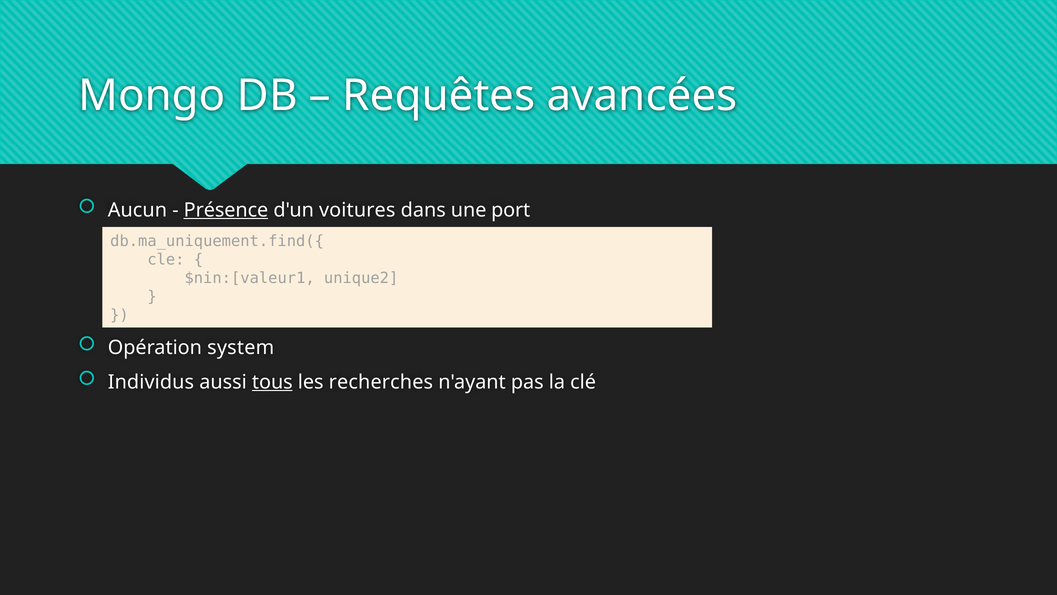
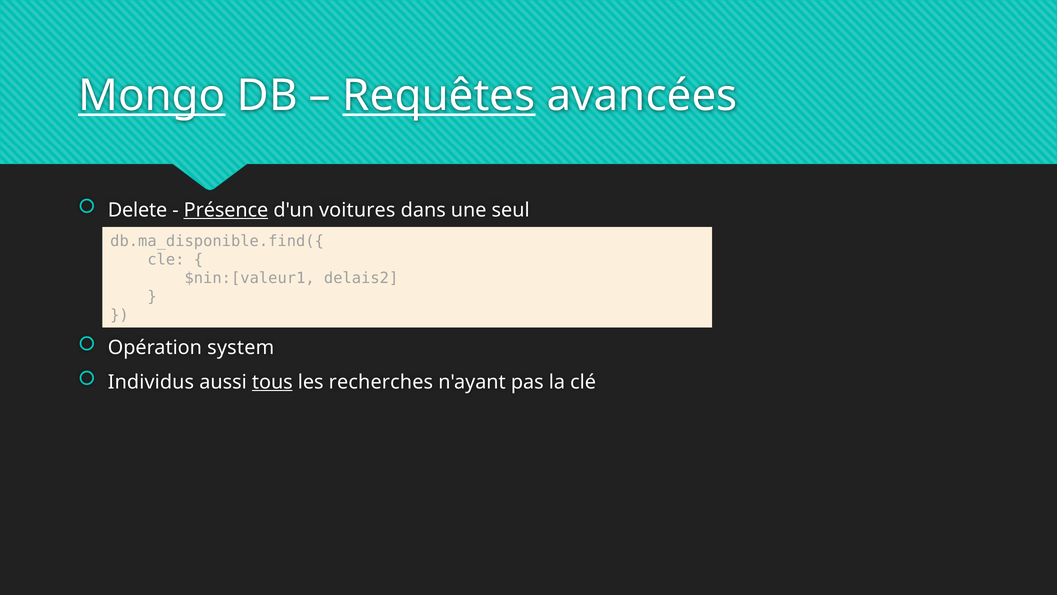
Mongo underline: none -> present
Requêtes underline: none -> present
Aucun: Aucun -> Delete
port: port -> seul
db.ma_uniquement.find({: db.ma_uniquement.find({ -> db.ma_disponible.find({
unique2: unique2 -> delais2
